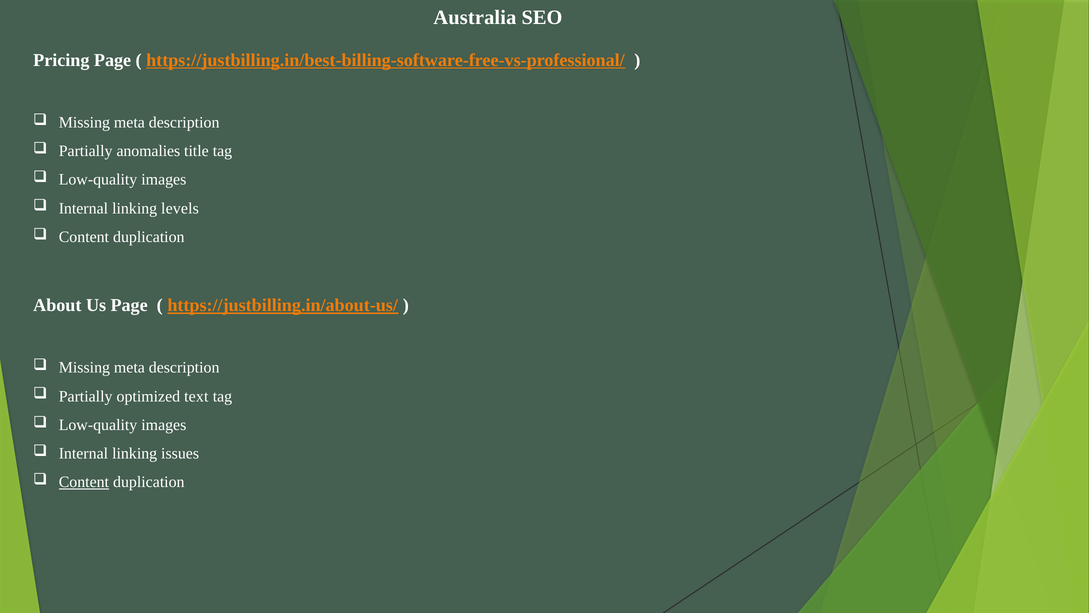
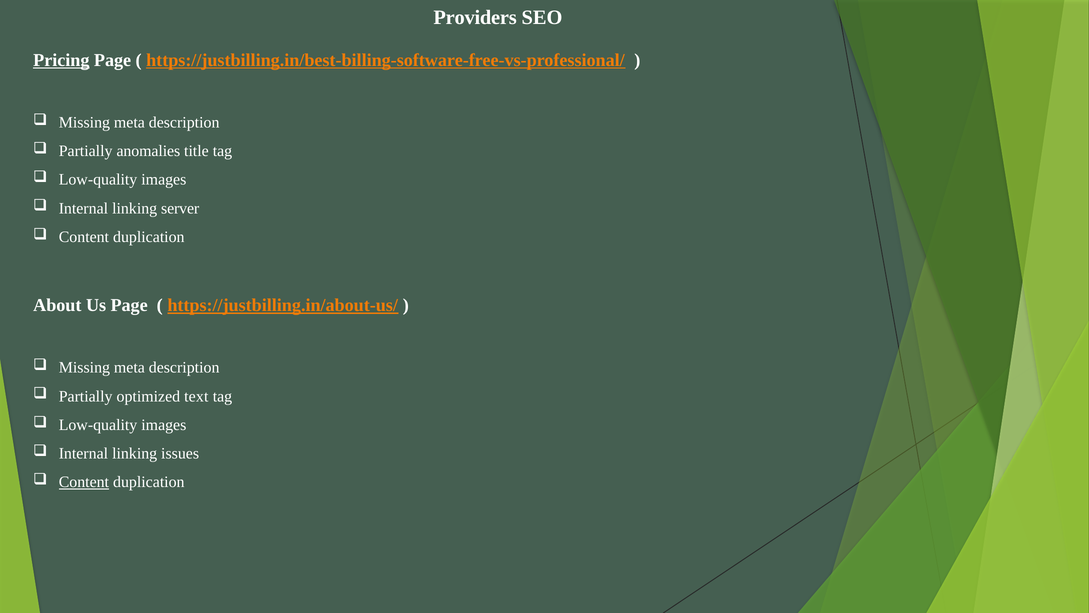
Australia: Australia -> Providers
Pricing underline: none -> present
levels: levels -> server
